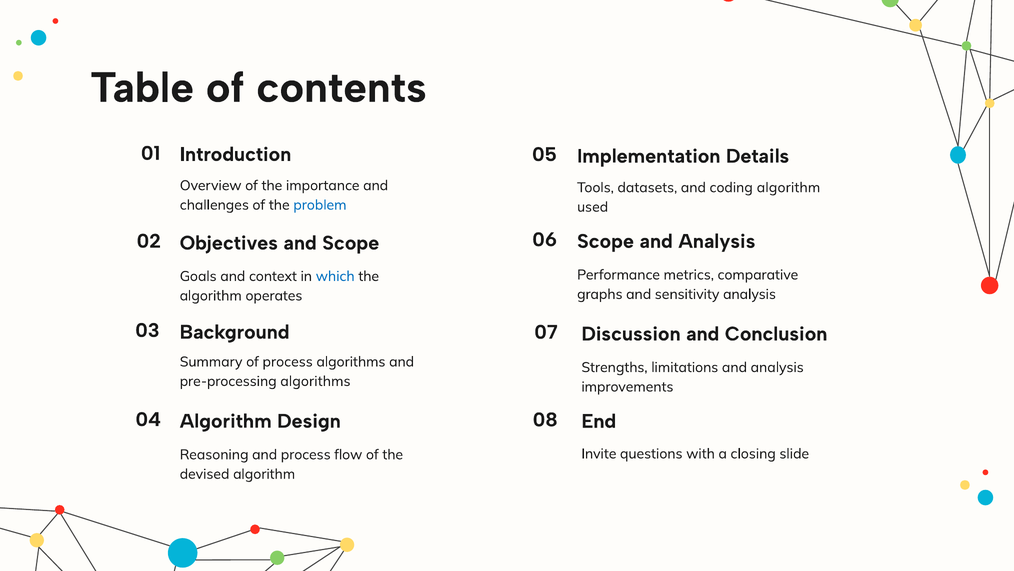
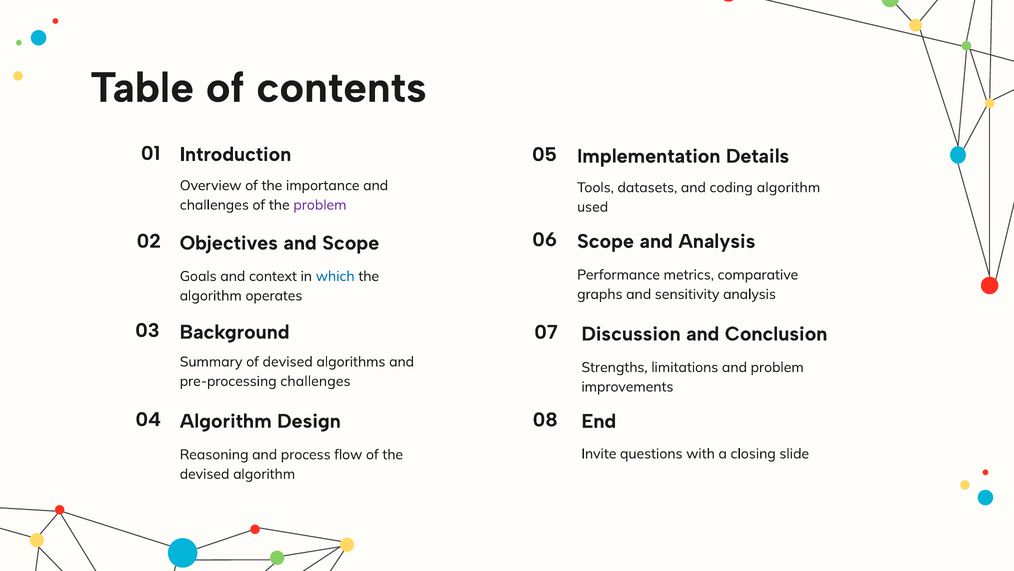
problem at (320, 205) colour: blue -> purple
of process: process -> devised
limitations and analysis: analysis -> problem
pre-processing algorithms: algorithms -> challenges
